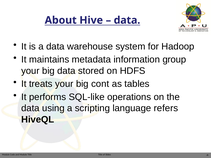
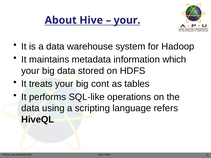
data at (127, 20): data -> your
group: group -> which
